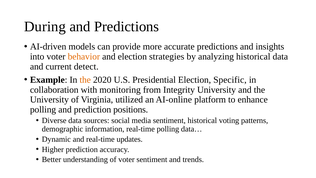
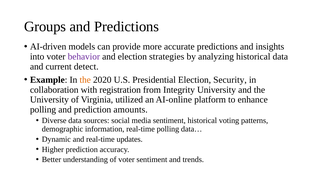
During: During -> Groups
behavior colour: orange -> purple
Specific: Specific -> Security
monitoring: monitoring -> registration
positions: positions -> amounts
